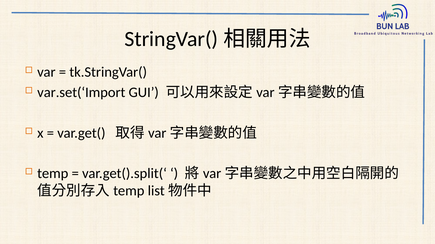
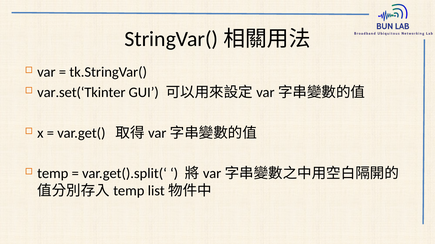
var.set(‘Import: var.set(‘Import -> var.set(‘Tkinter
